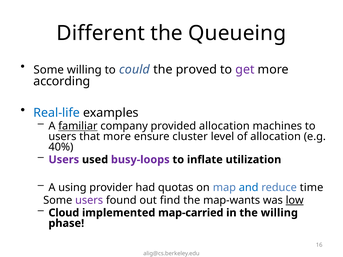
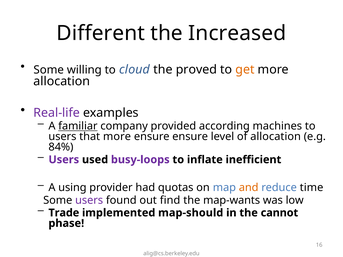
Queueing: Queueing -> Increased
could: could -> cloud
get colour: purple -> orange
according at (62, 81): according -> allocation
Real-life colour: blue -> purple
provided allocation: allocation -> according
ensure cluster: cluster -> ensure
40%: 40% -> 84%
utilization: utilization -> inefficient
and colour: blue -> orange
low underline: present -> none
Cloud: Cloud -> Trade
map-carried: map-carried -> map-should
the willing: willing -> cannot
